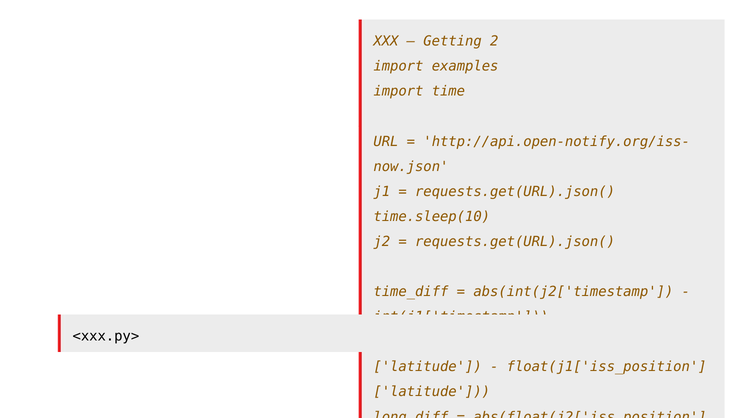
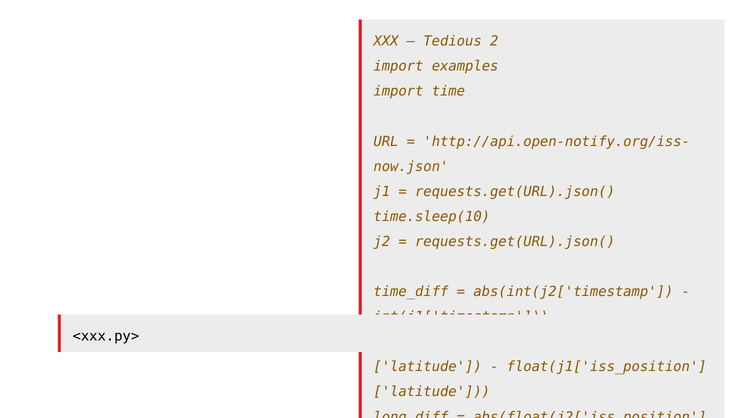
Getting: Getting -> Tedious
